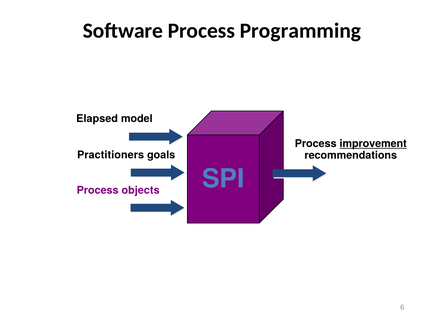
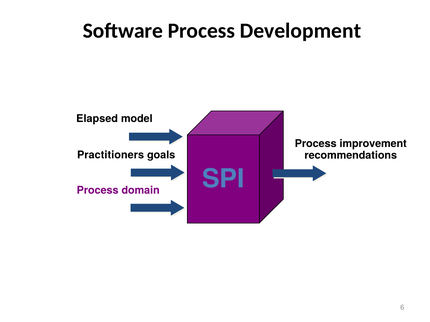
Programming: Programming -> Development
improvement underline: present -> none
objects: objects -> domain
